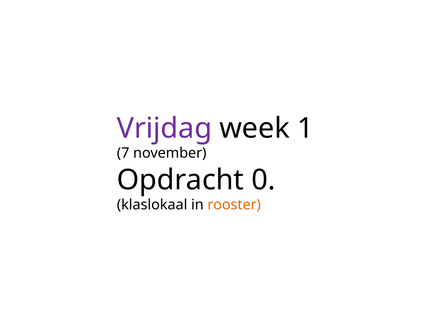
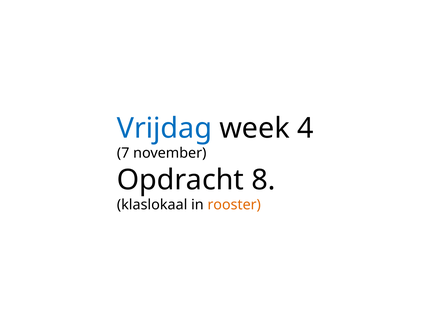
Vrijdag colour: purple -> blue
1: 1 -> 4
0: 0 -> 8
